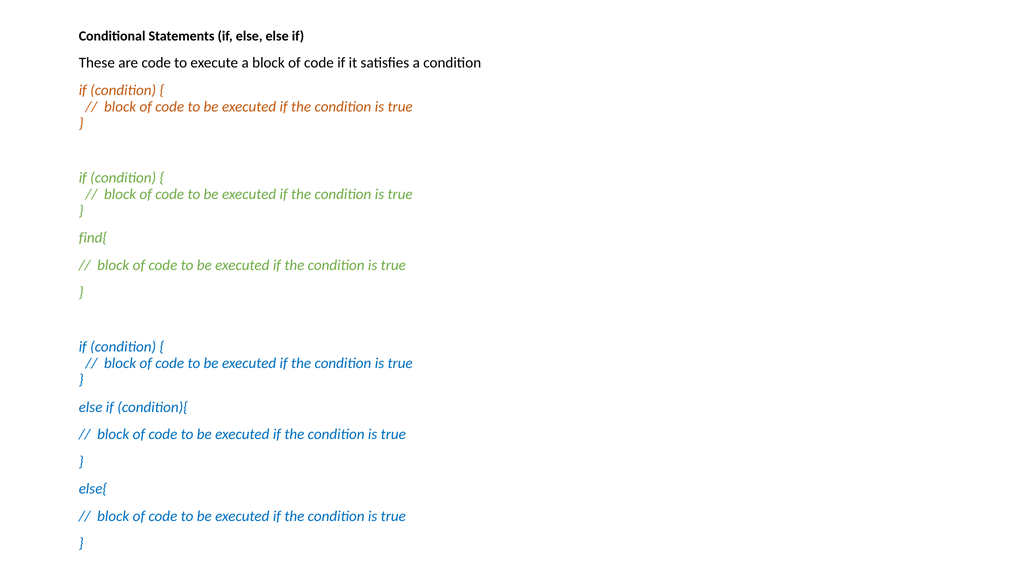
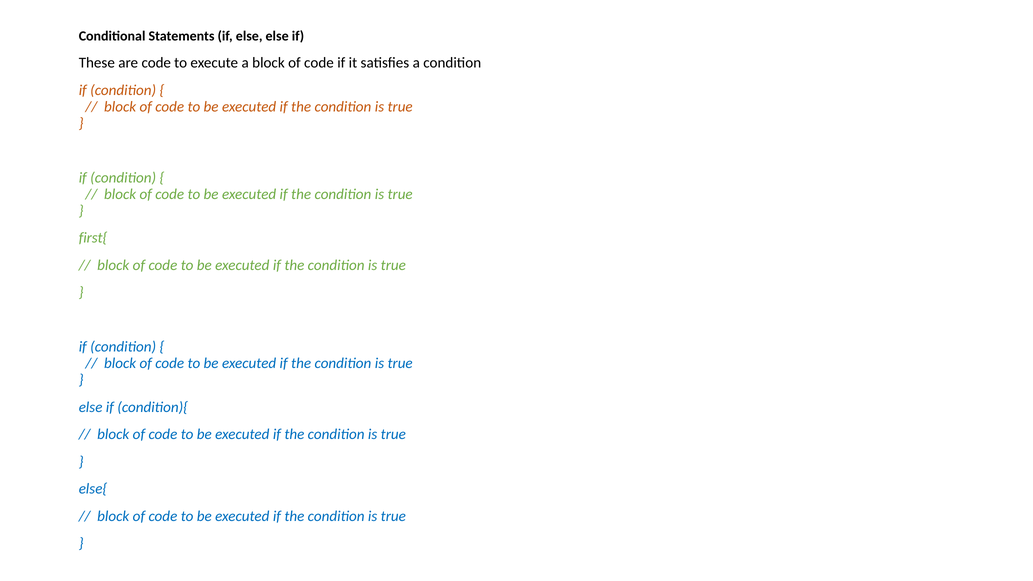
find{: find{ -> first{
